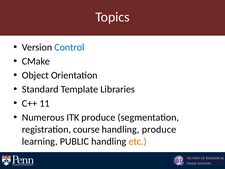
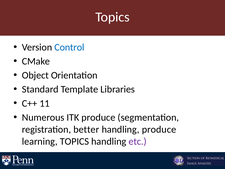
course: course -> better
learning PUBLIC: PUBLIC -> TOPICS
etc colour: orange -> purple
